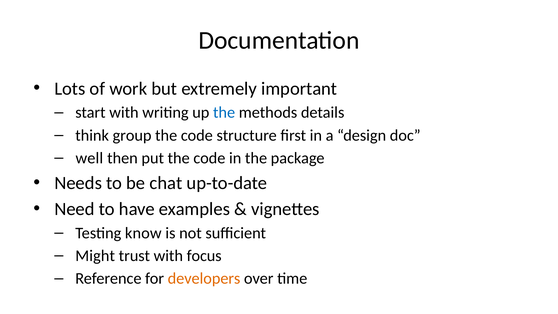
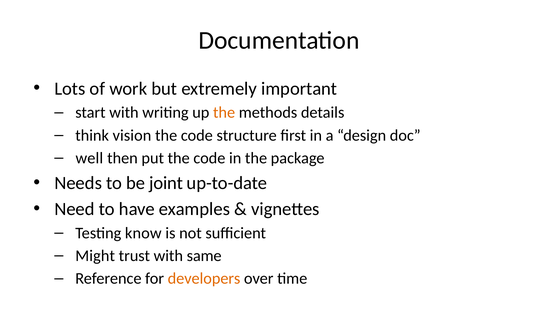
the at (224, 113) colour: blue -> orange
group: group -> vision
chat: chat -> joint
focus: focus -> same
